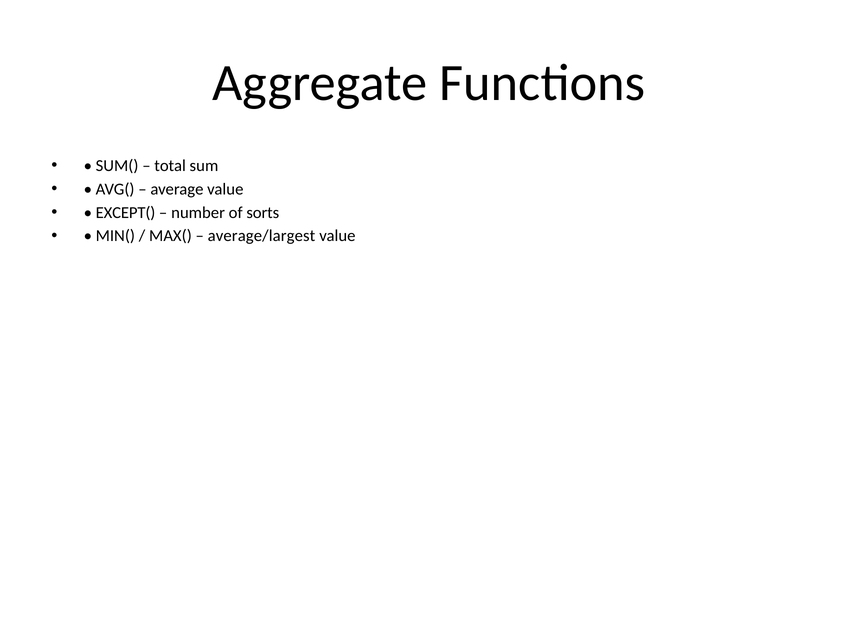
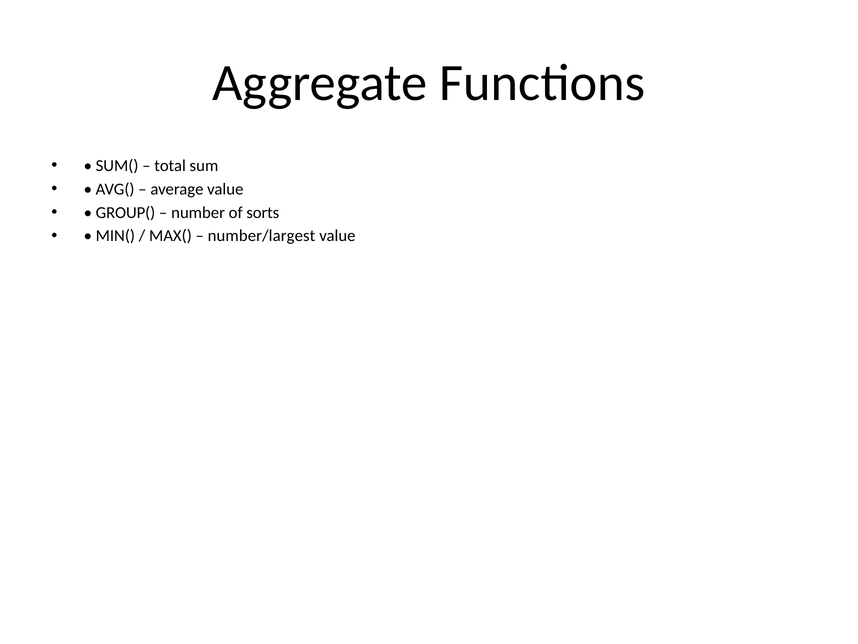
EXCEPT(: EXCEPT( -> GROUP(
average/largest: average/largest -> number/largest
